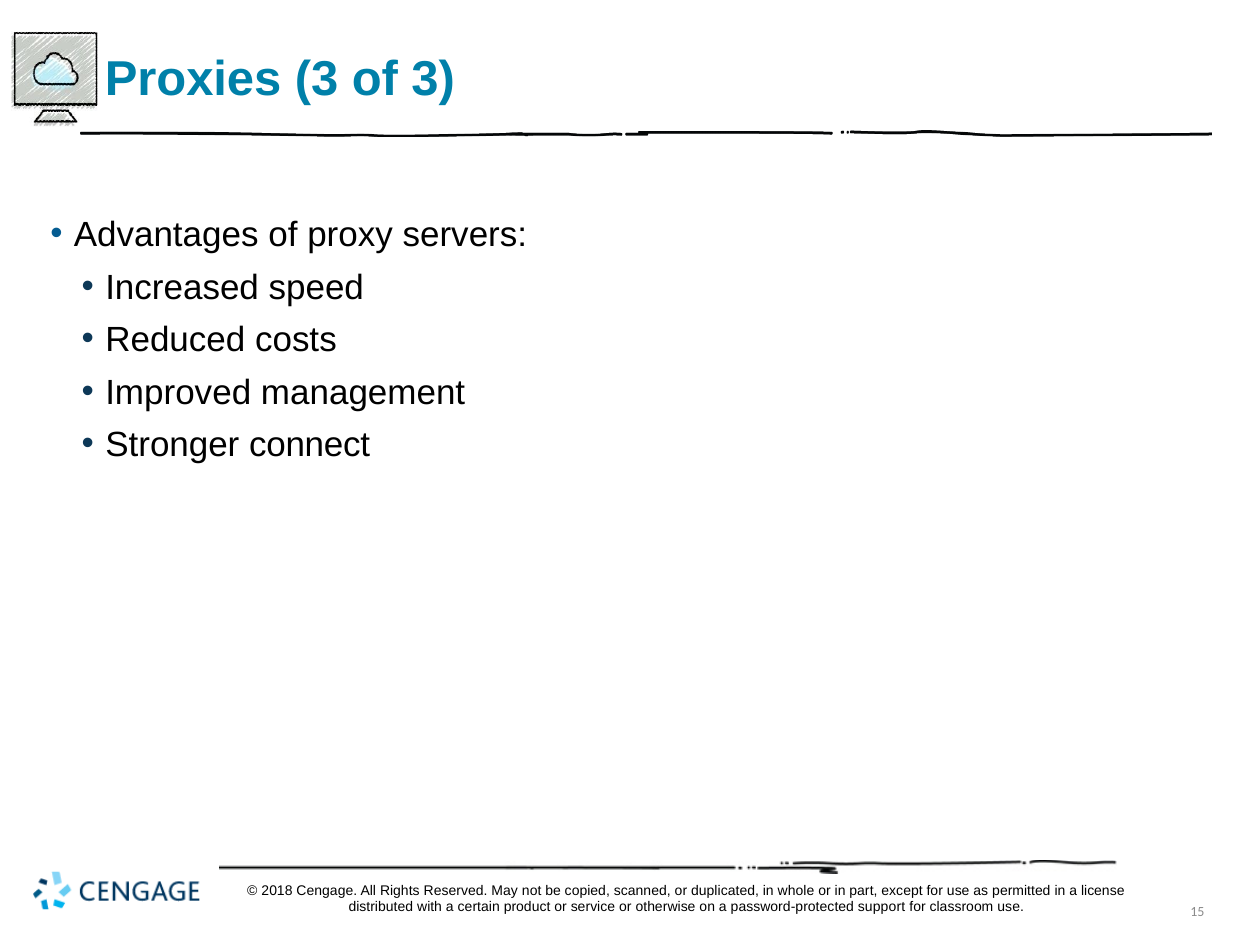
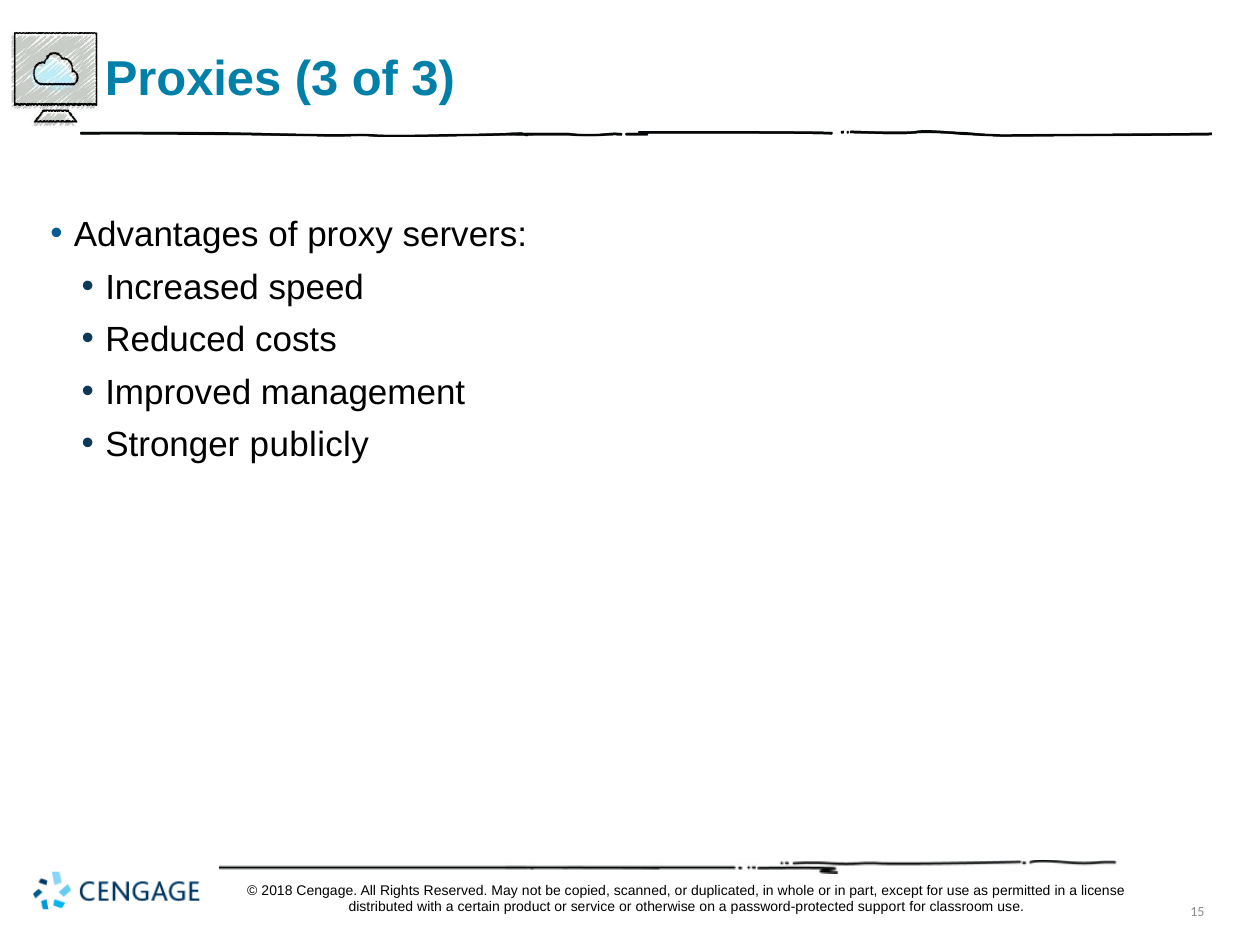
connect: connect -> publicly
